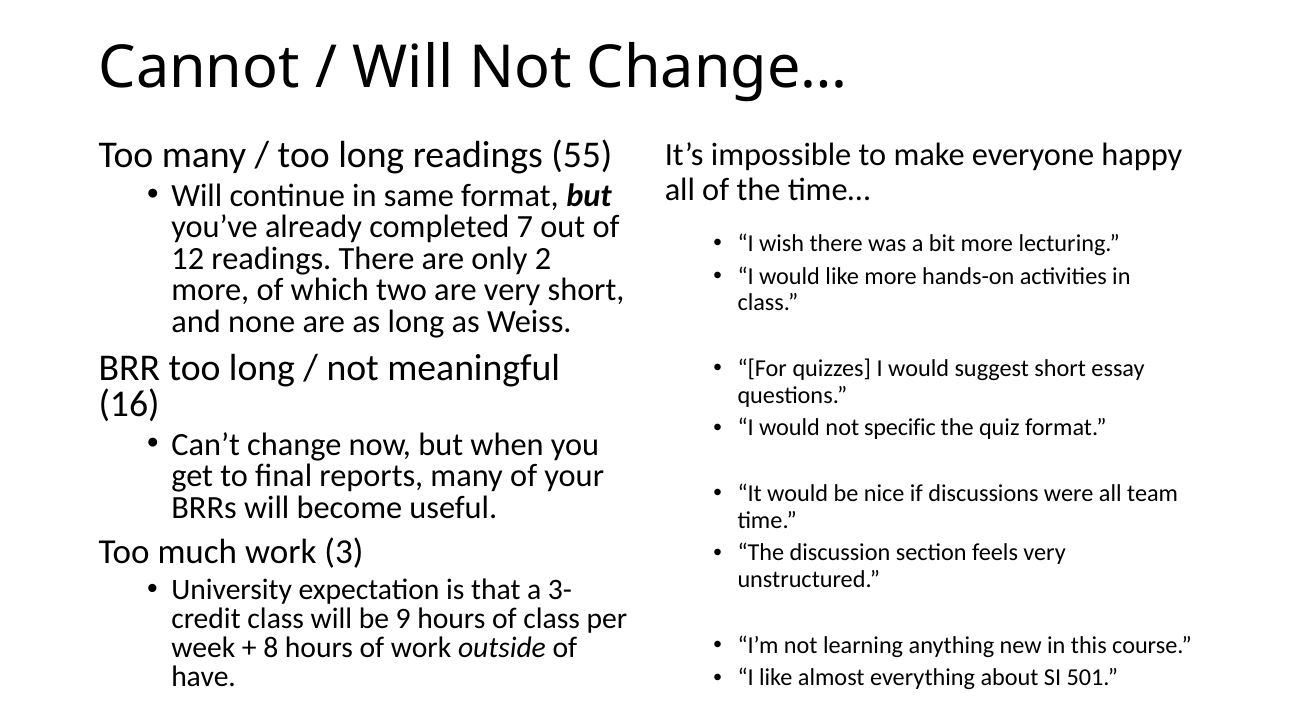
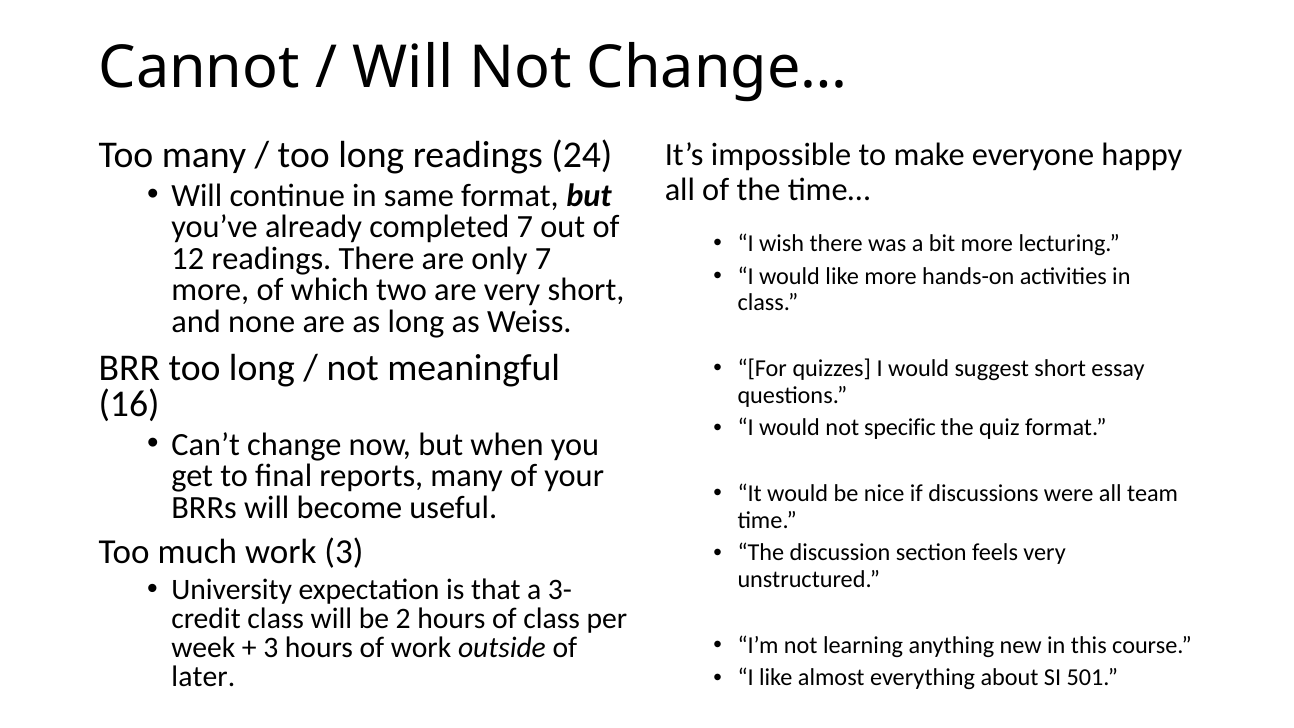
55: 55 -> 24
only 2: 2 -> 7
9: 9 -> 2
8 at (271, 648): 8 -> 3
have: have -> later
